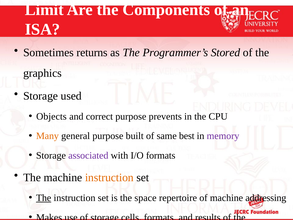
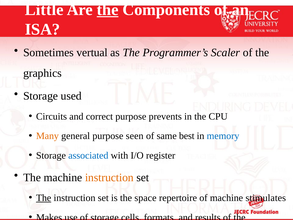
Limit: Limit -> Little
the at (108, 10) underline: none -> present
returns: returns -> vertual
Stored: Stored -> Scaler
Objects: Objects -> Circuits
built: built -> seen
memory colour: purple -> blue
associated colour: purple -> blue
I/O formats: formats -> register
addressing: addressing -> stimulates
